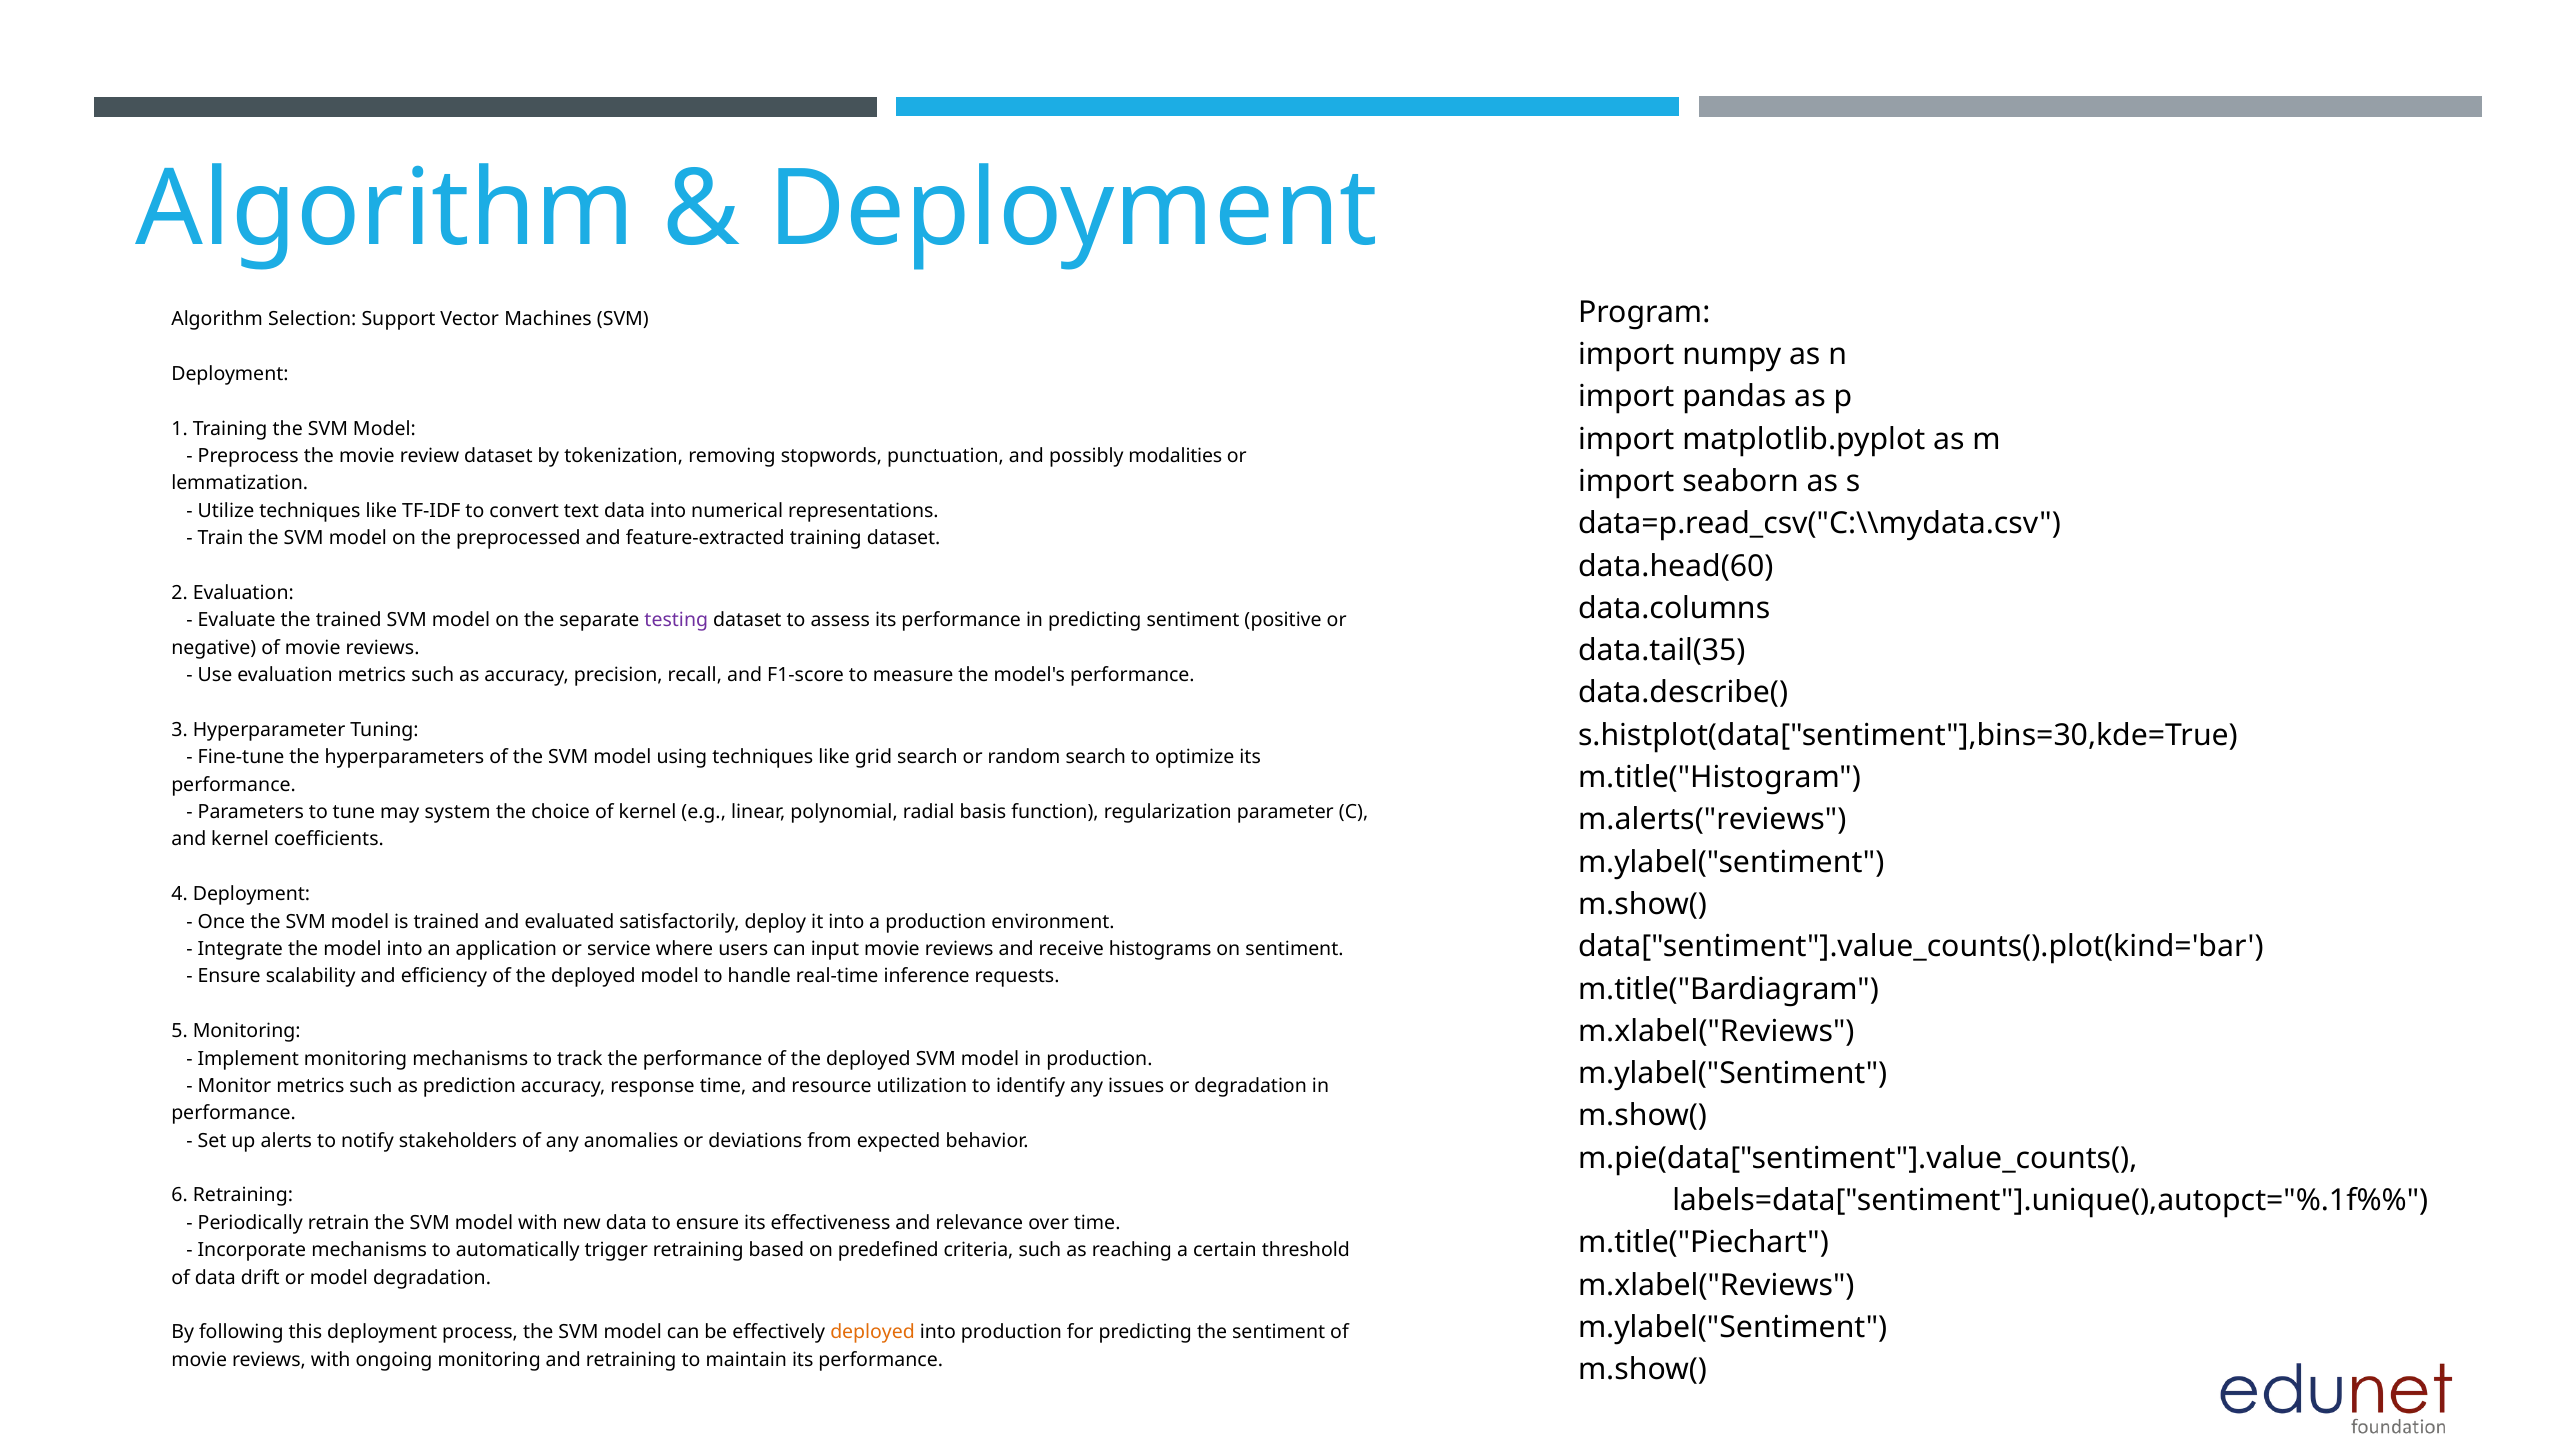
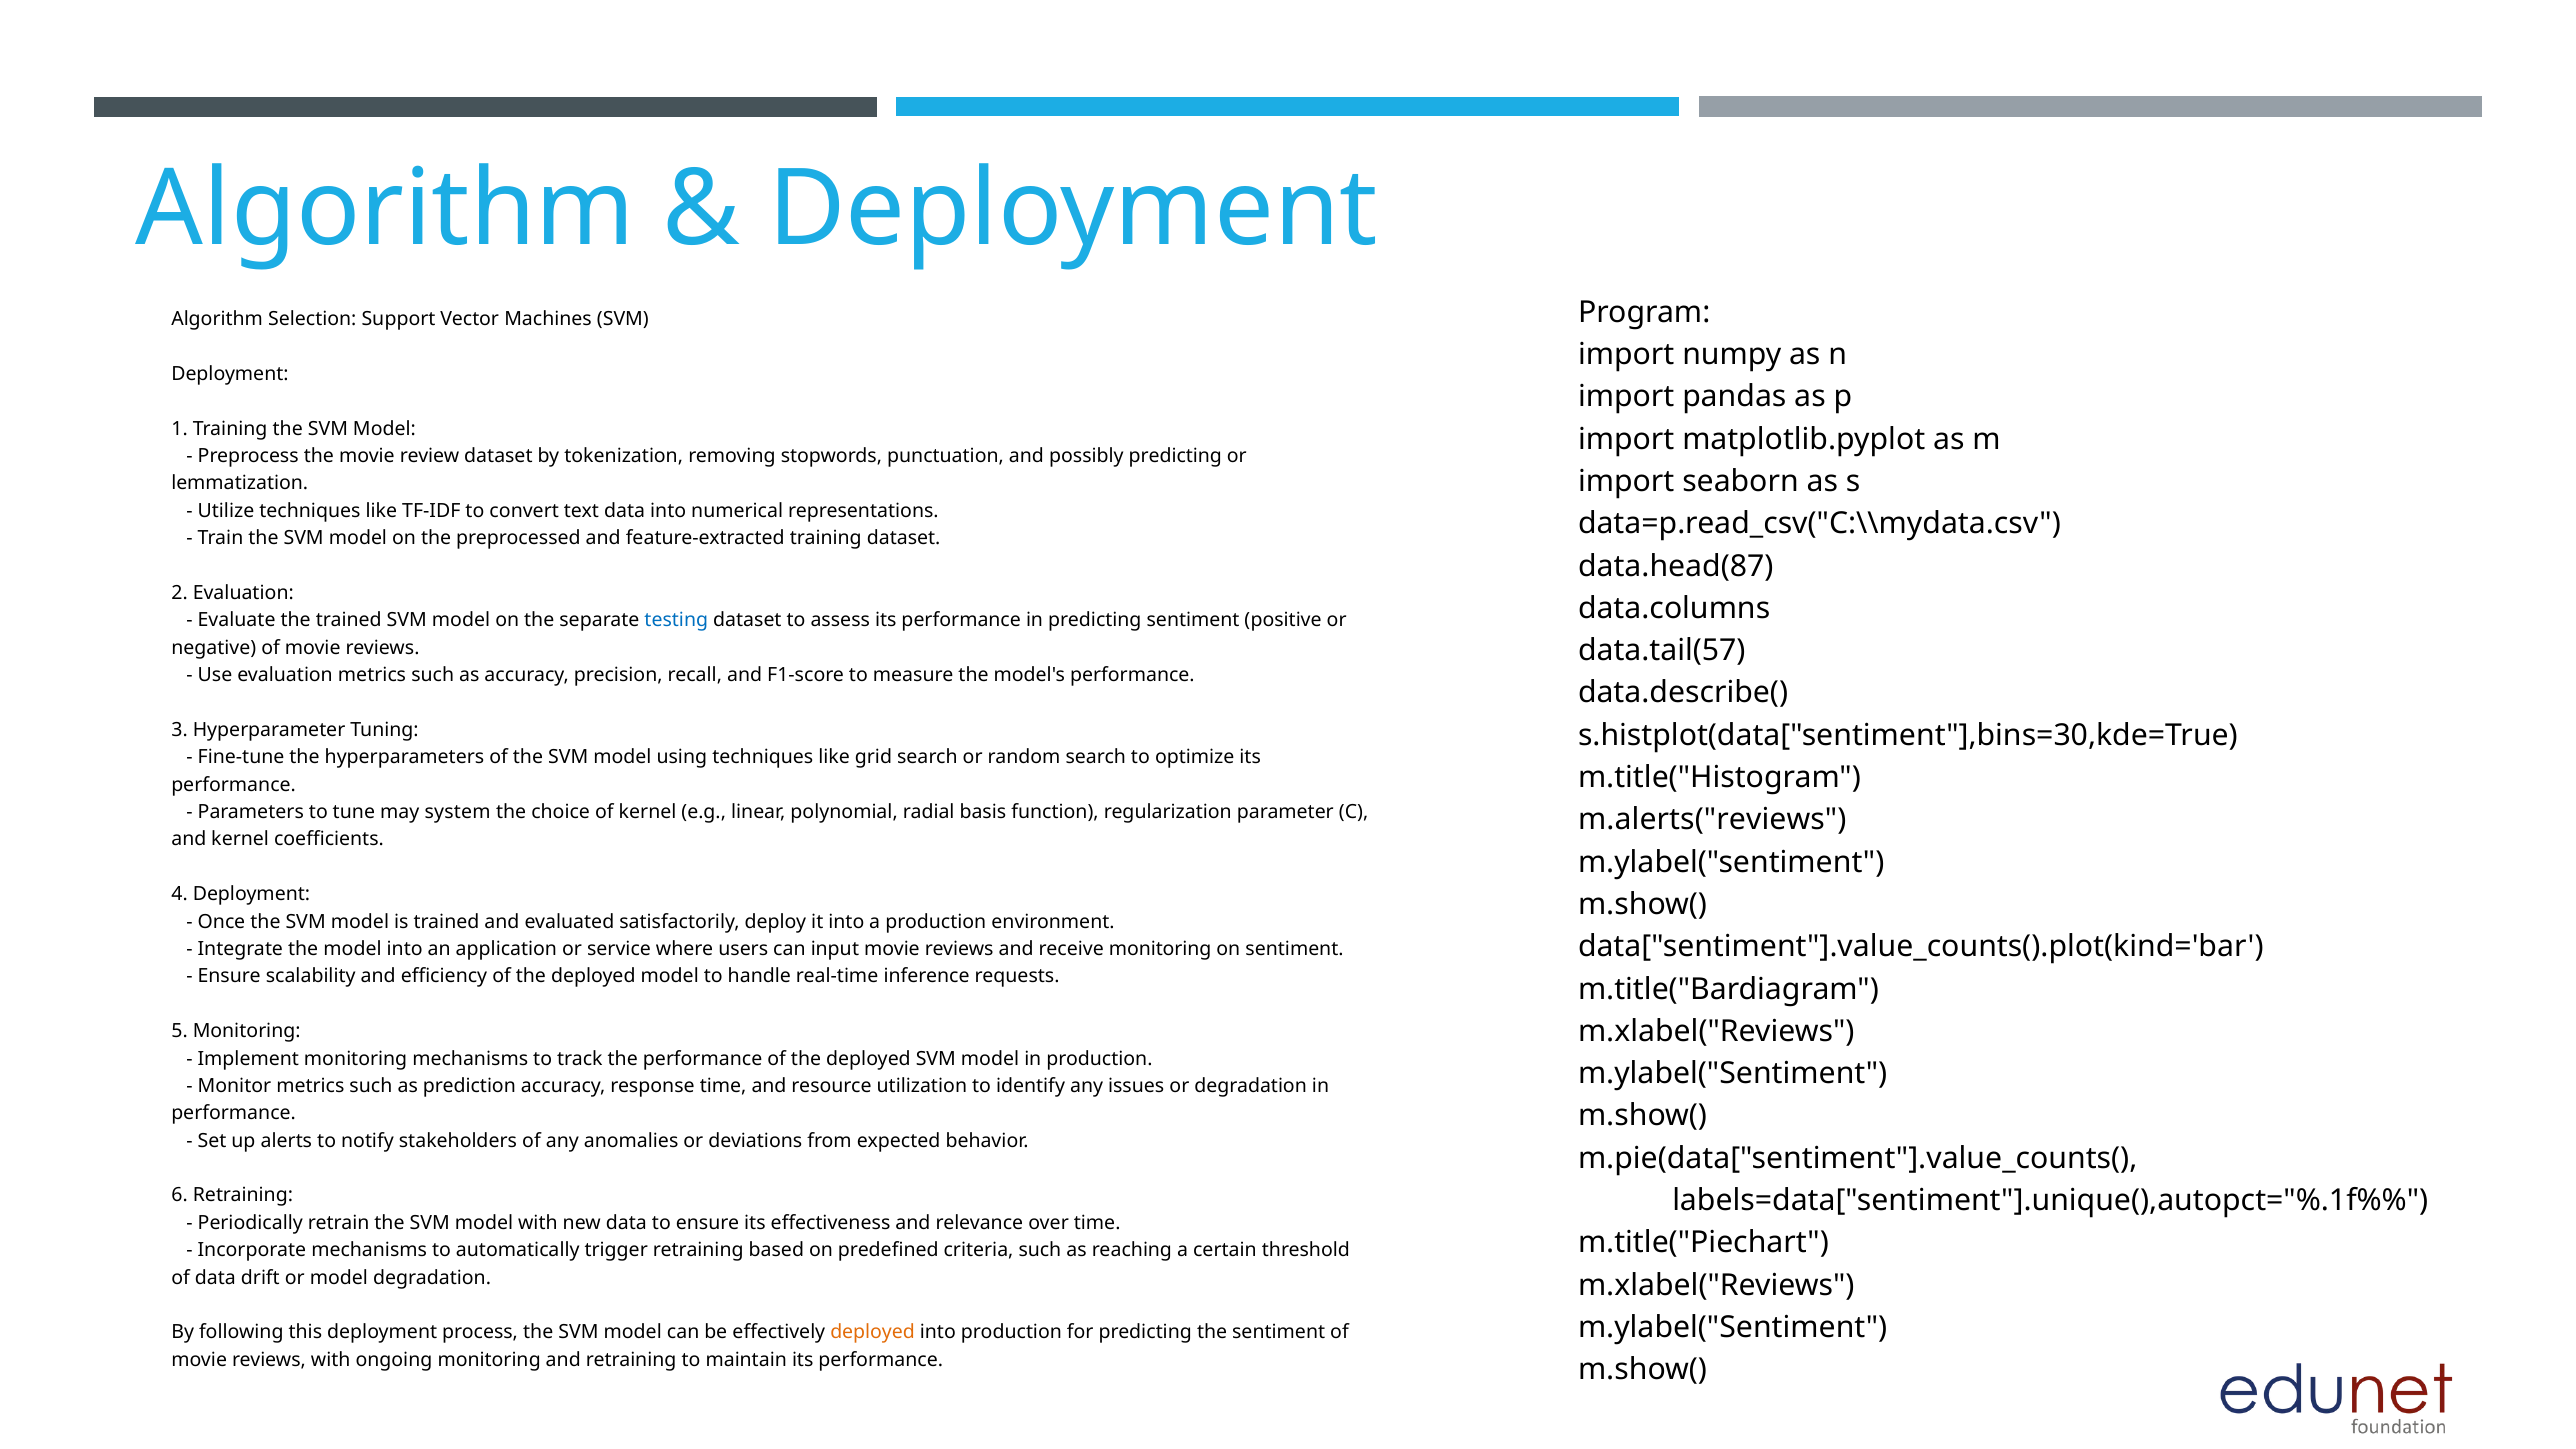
possibly modalities: modalities -> predicting
data.head(60: data.head(60 -> data.head(87
testing colour: purple -> blue
data.tail(35: data.tail(35 -> data.tail(57
receive histograms: histograms -> monitoring
